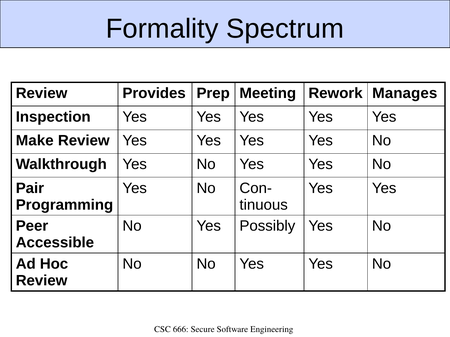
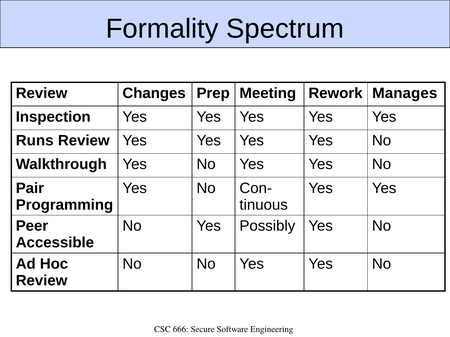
Provides: Provides -> Changes
Make: Make -> Runs
